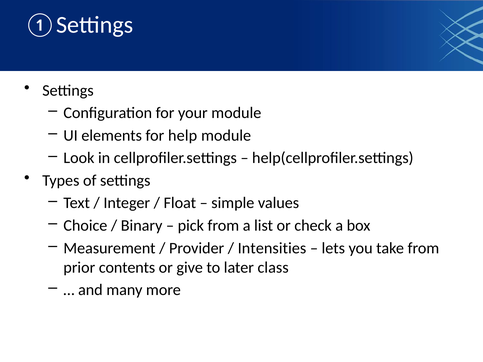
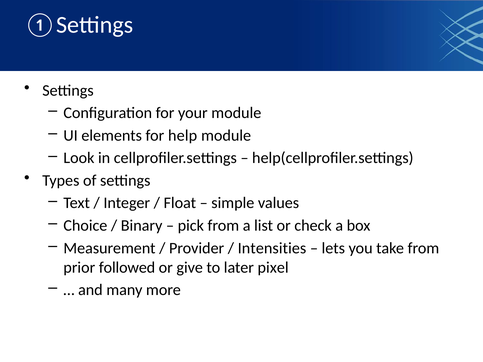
contents: contents -> followed
class: class -> pixel
